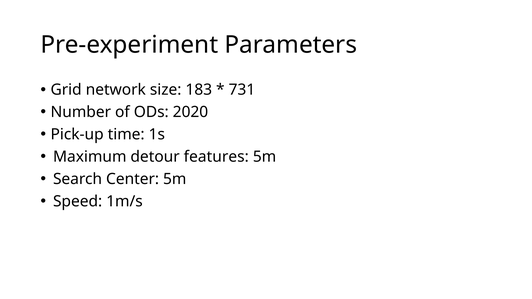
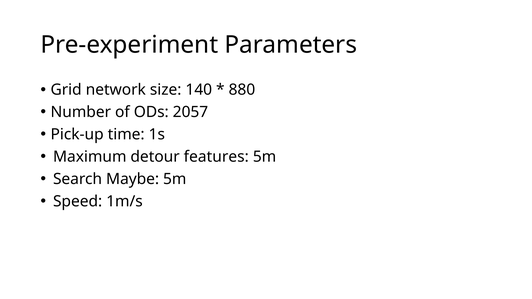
183: 183 -> 140
731: 731 -> 880
2020: 2020 -> 2057
Center: Center -> Maybe
